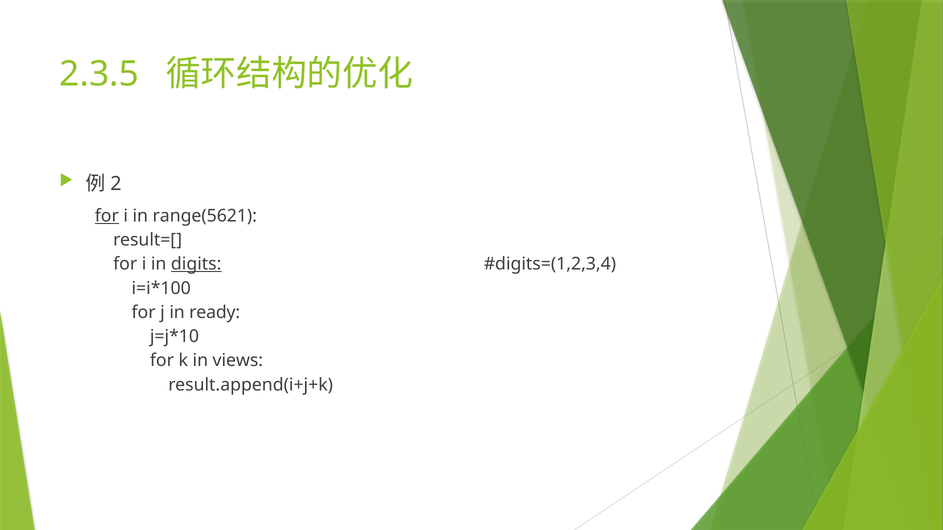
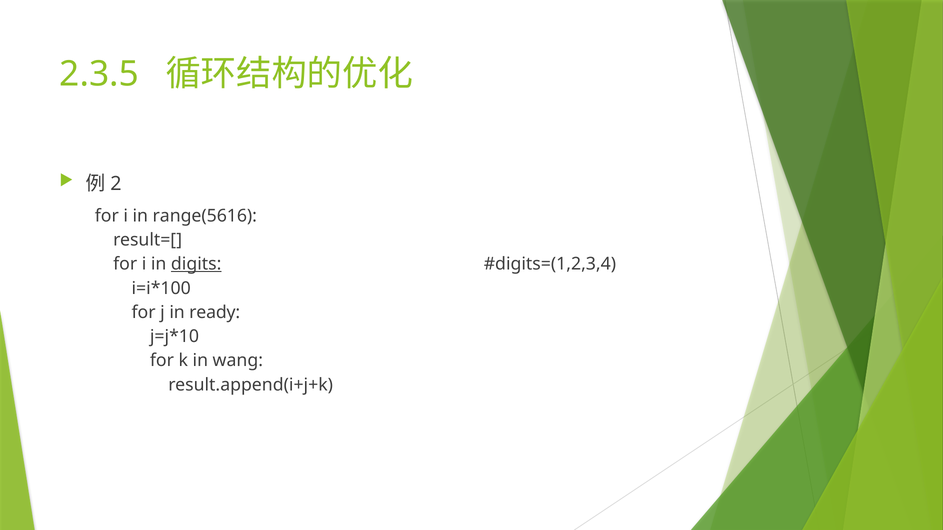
for at (107, 216) underline: present -> none
range(5621: range(5621 -> range(5616
views: views -> wang
